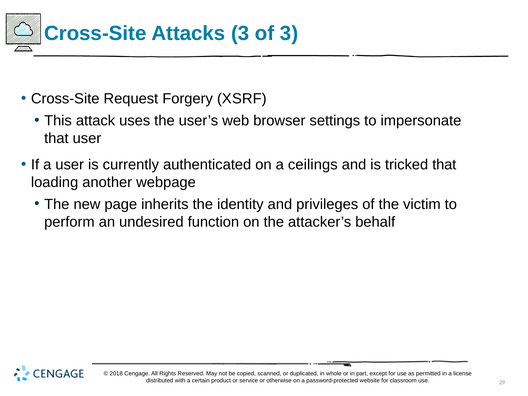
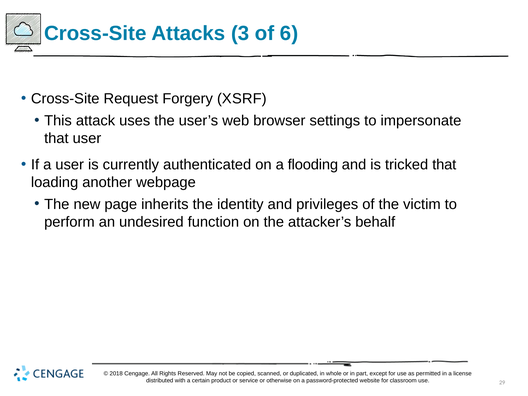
of 3: 3 -> 6
ceilings: ceilings -> flooding
